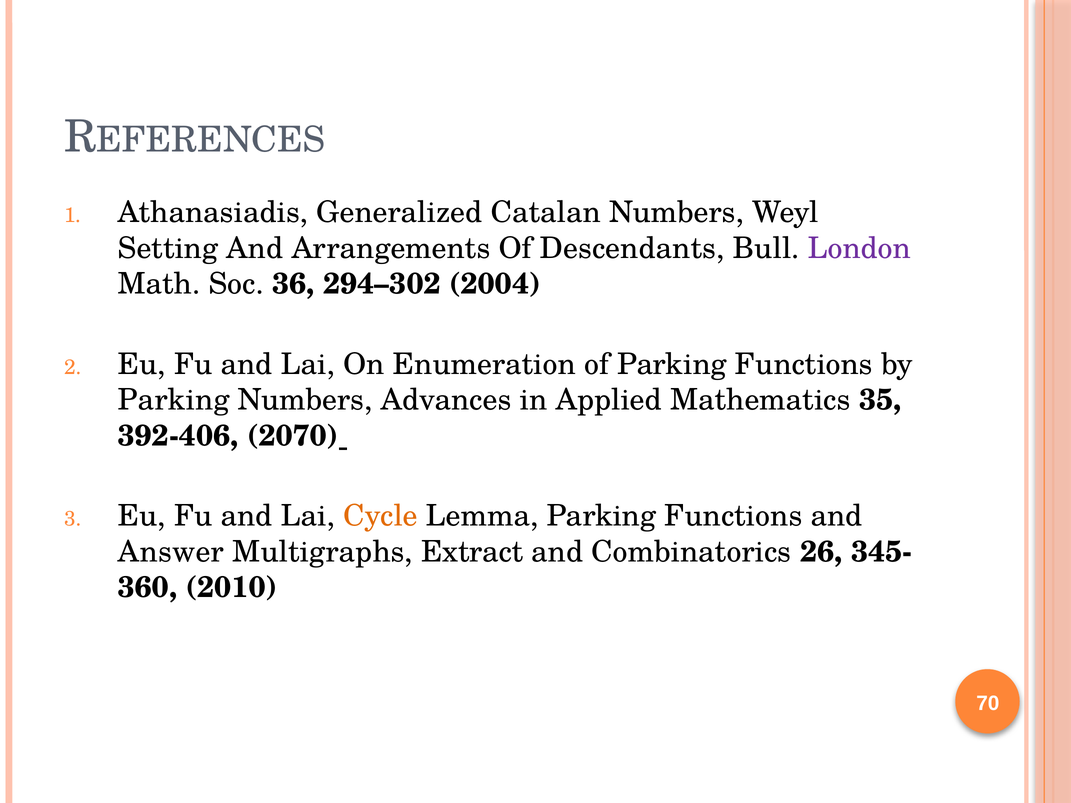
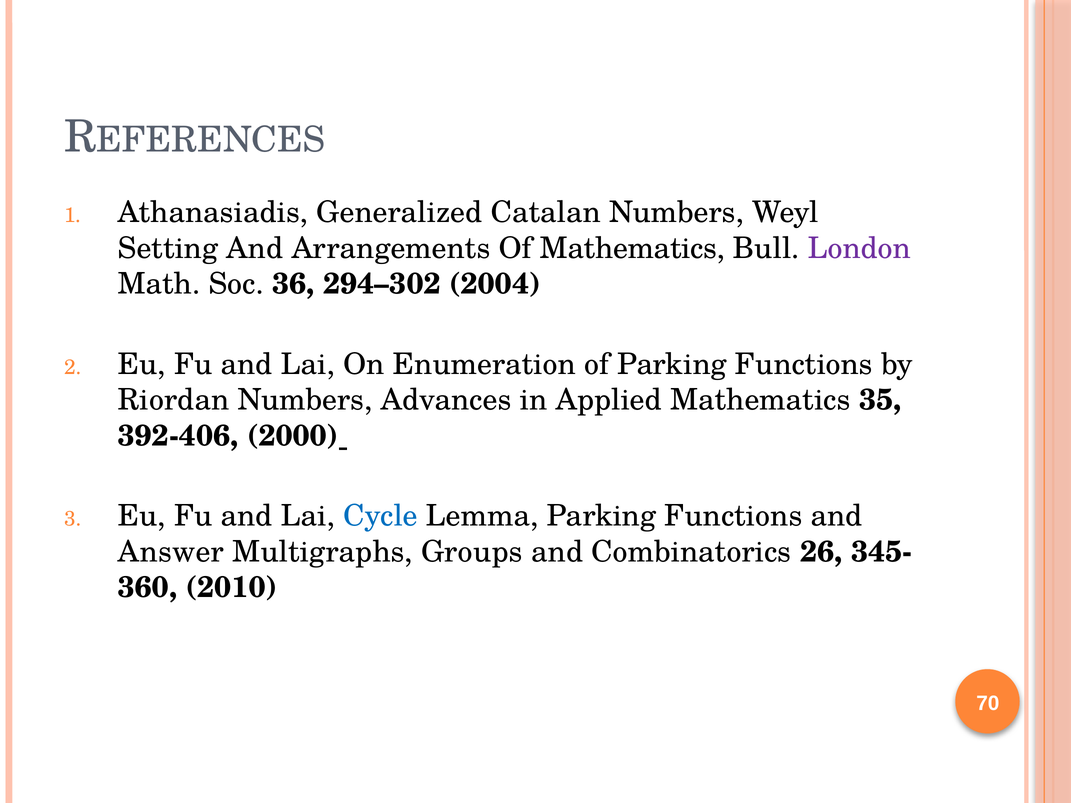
Of Descendants: Descendants -> Mathematics
Parking at (174, 400): Parking -> Riordan
2070: 2070 -> 2000
Cycle colour: orange -> blue
Extract: Extract -> Groups
